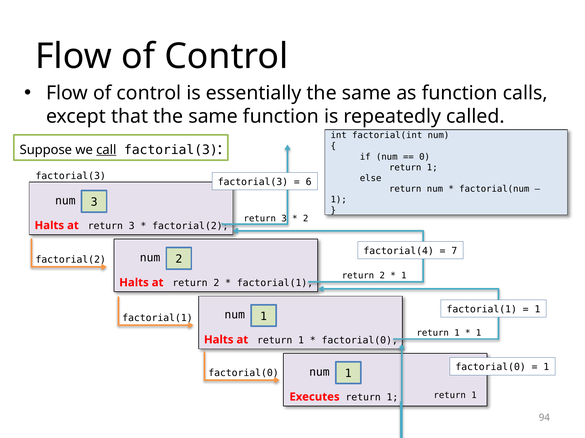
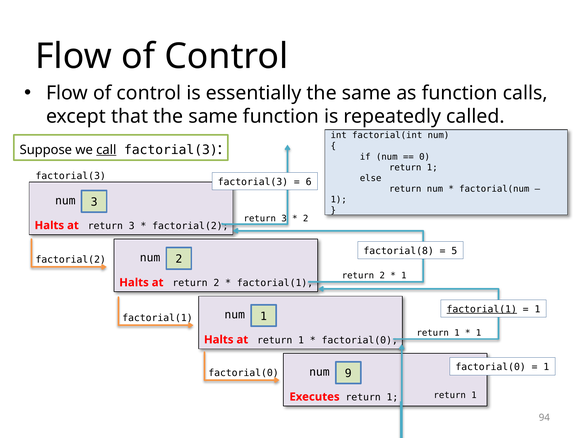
factorial(4: factorial(4 -> factorial(8
7: 7 -> 5
factorial(1 at (482, 310) underline: none -> present
1 at (348, 374): 1 -> 9
